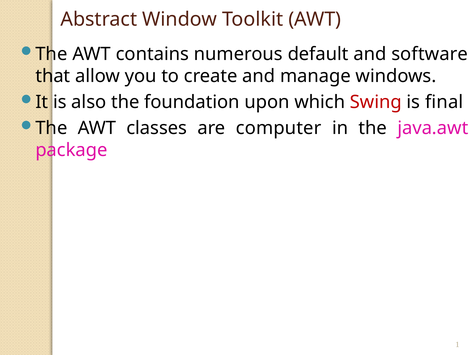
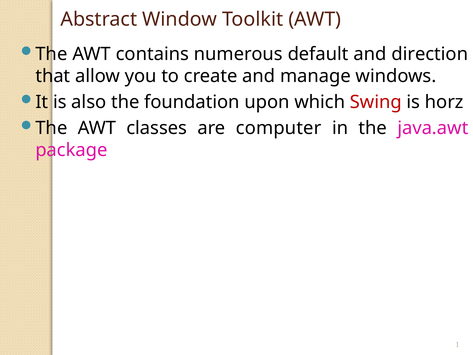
software: software -> direction
final: final -> horz
